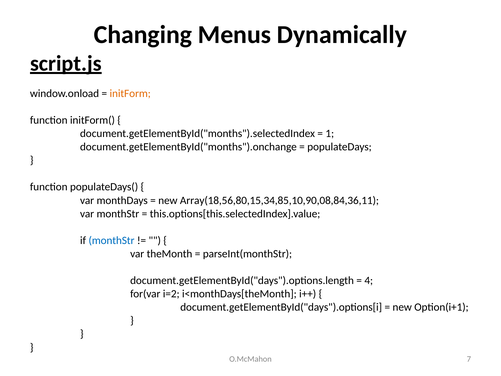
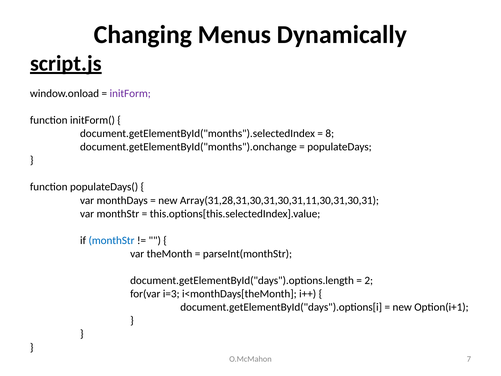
initForm colour: orange -> purple
1: 1 -> 8
Array(18,56,80,15,34,85,10,90,08,84,36,11: Array(18,56,80,15,34,85,10,90,08,84,36,11 -> Array(31,28,31,30,31,30,31,11,30,31,30,31
4: 4 -> 2
i=2: i=2 -> i=3
